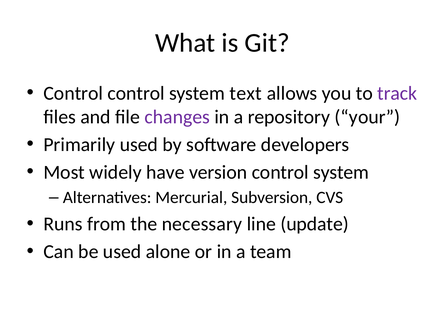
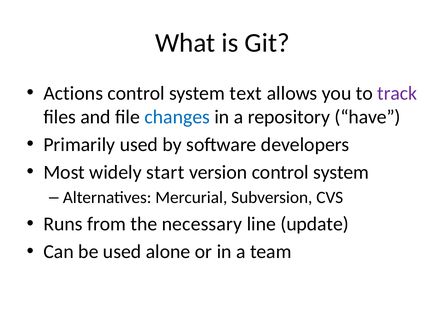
Control at (73, 93): Control -> Actions
changes colour: purple -> blue
your: your -> have
have: have -> start
